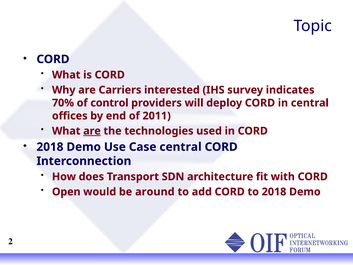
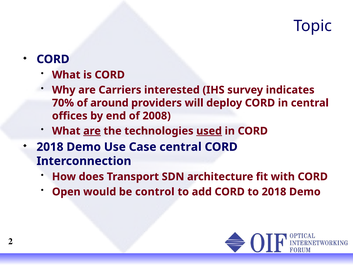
control: control -> around
2011: 2011 -> 2008
used underline: none -> present
around: around -> control
